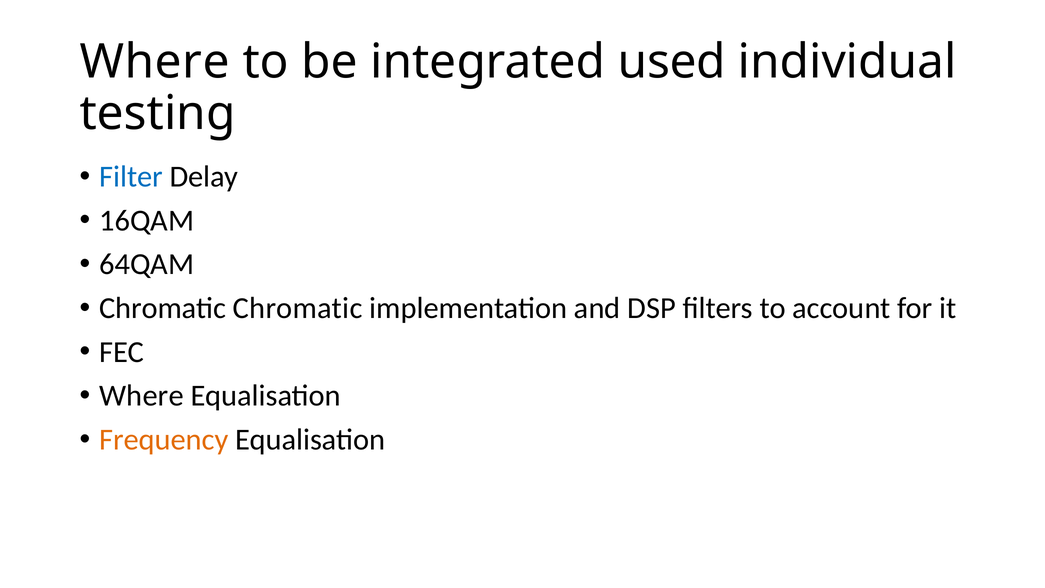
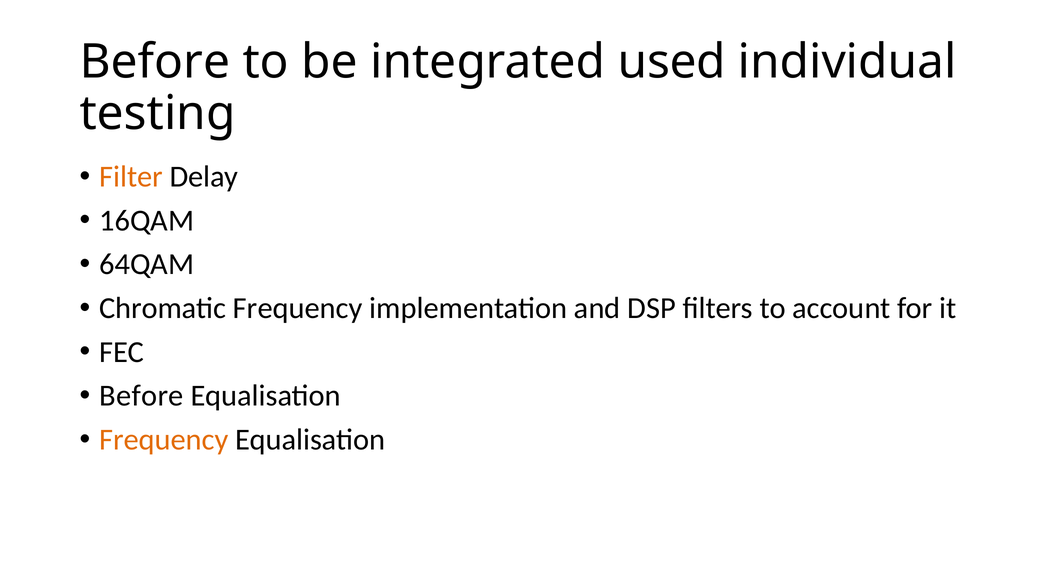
Where at (155, 62): Where -> Before
Filter colour: blue -> orange
Chromatic Chromatic: Chromatic -> Frequency
Where at (142, 396): Where -> Before
